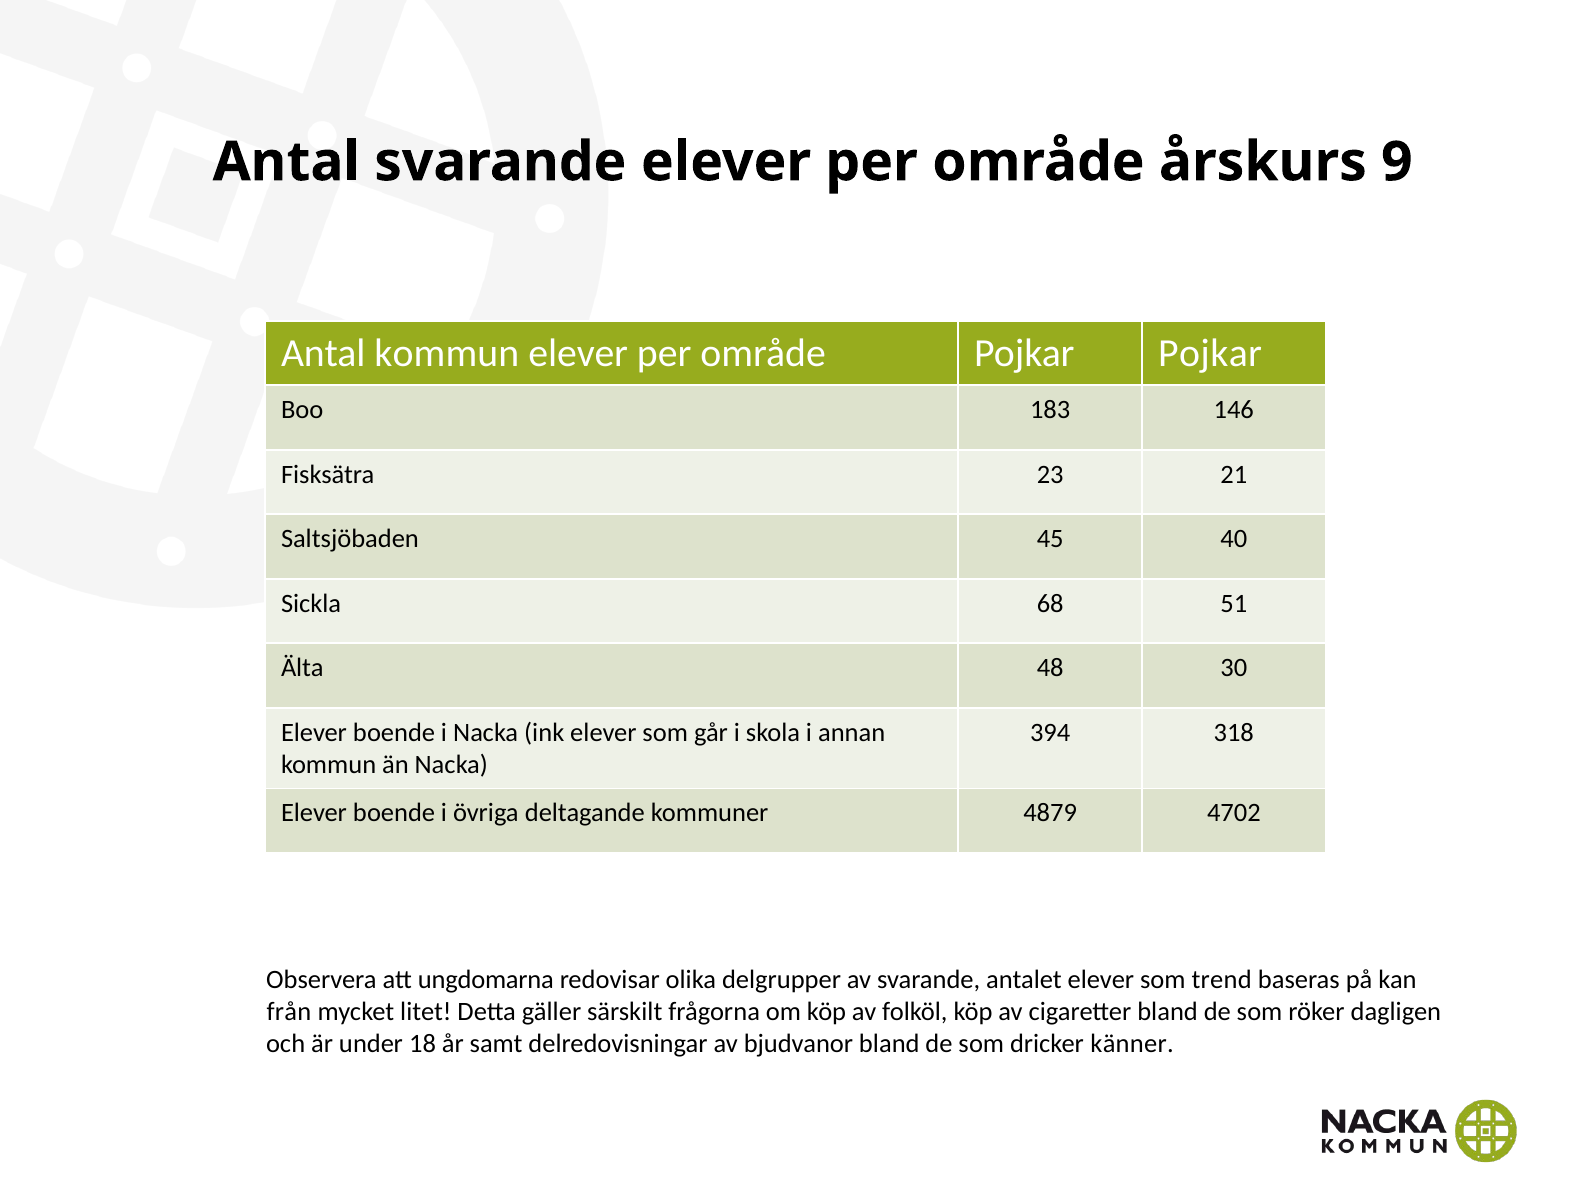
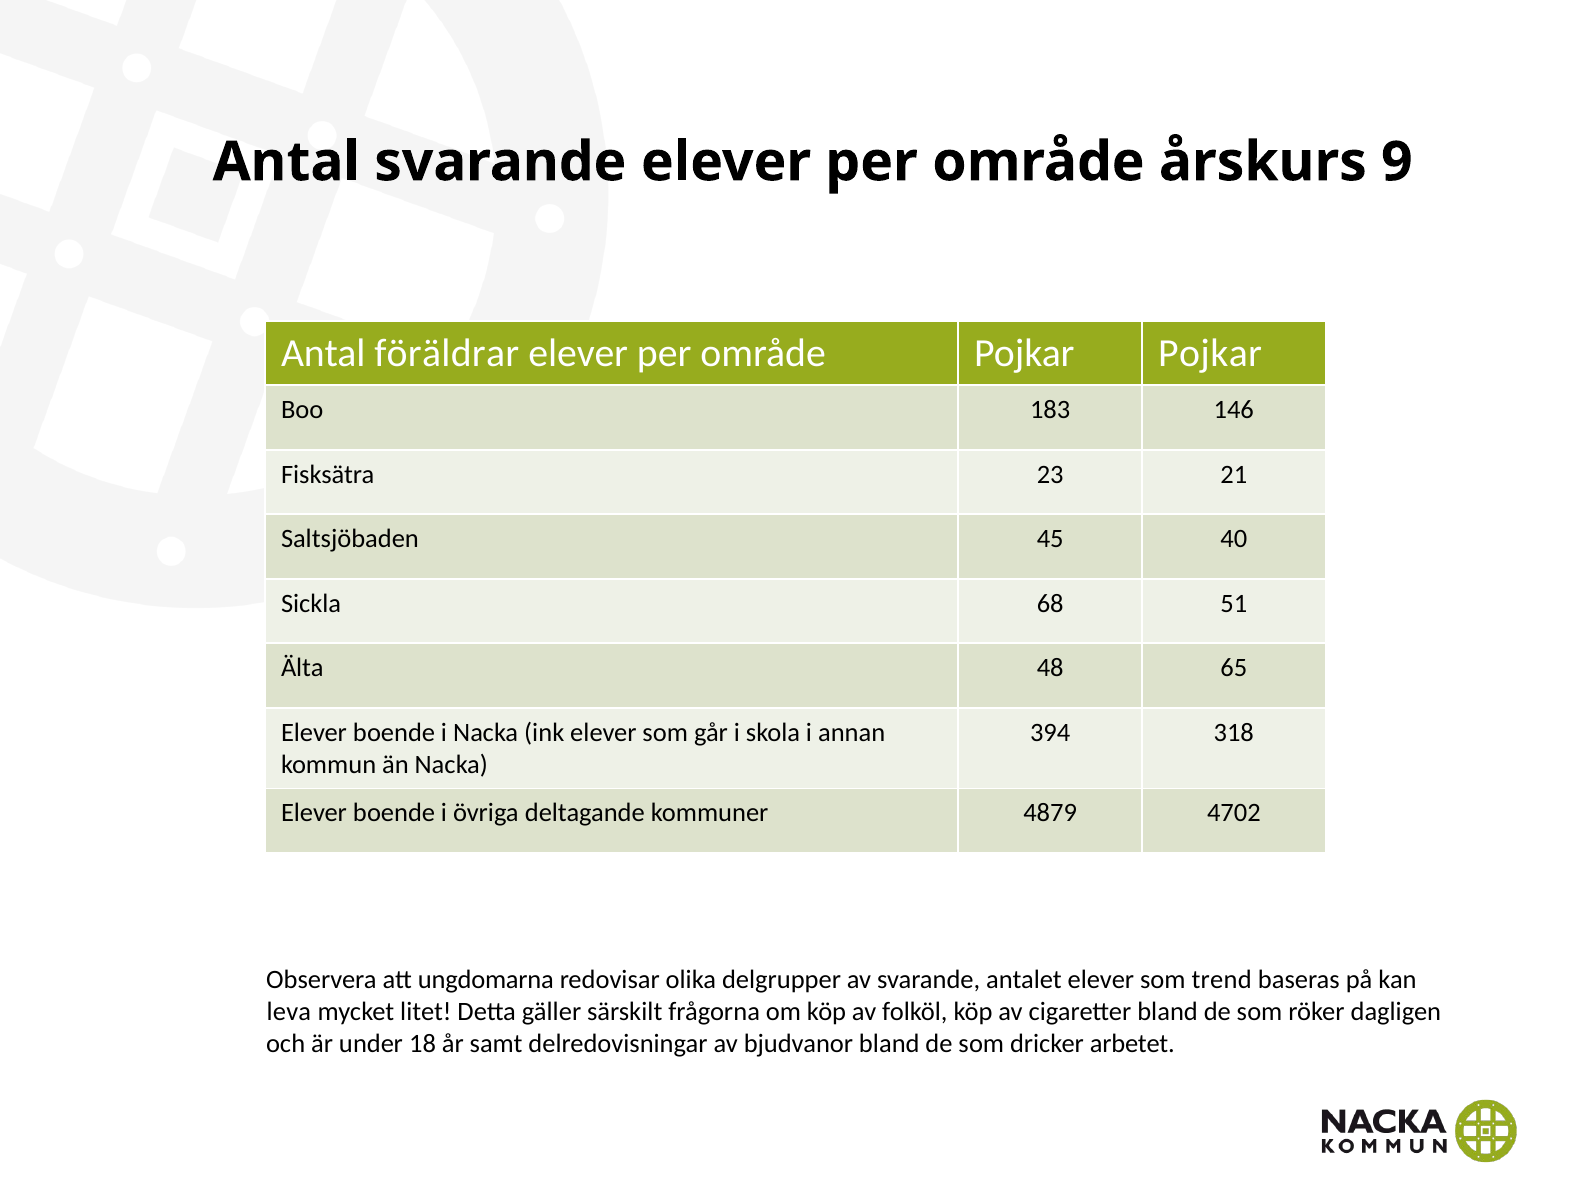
Antal kommun: kommun -> föräldrar
30: 30 -> 65
från: från -> leva
känner: känner -> arbetet
